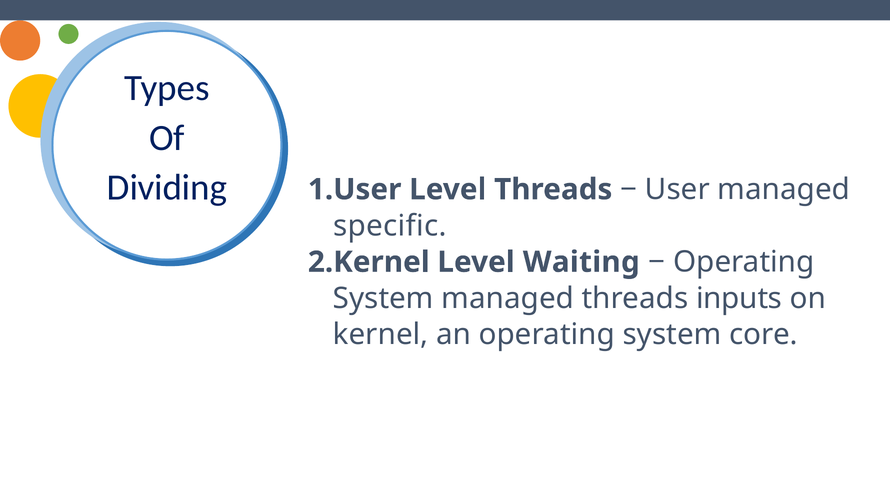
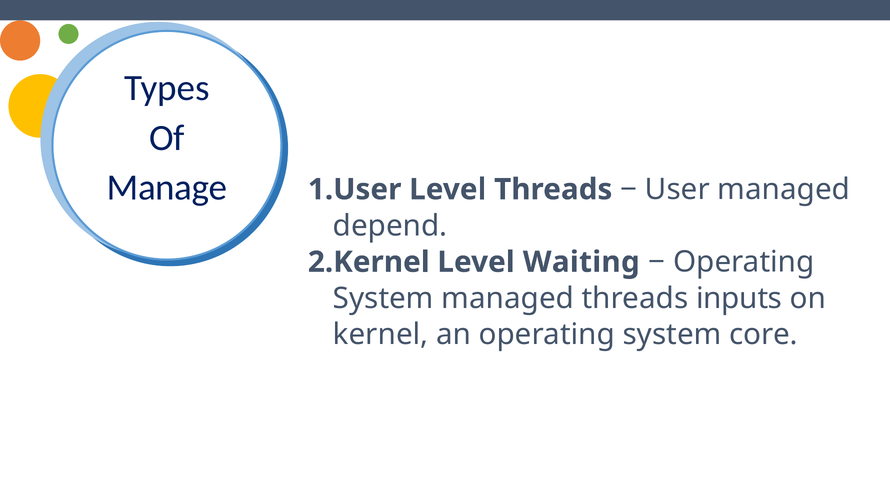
Dividing: Dividing -> Manage
specific: specific -> depend
